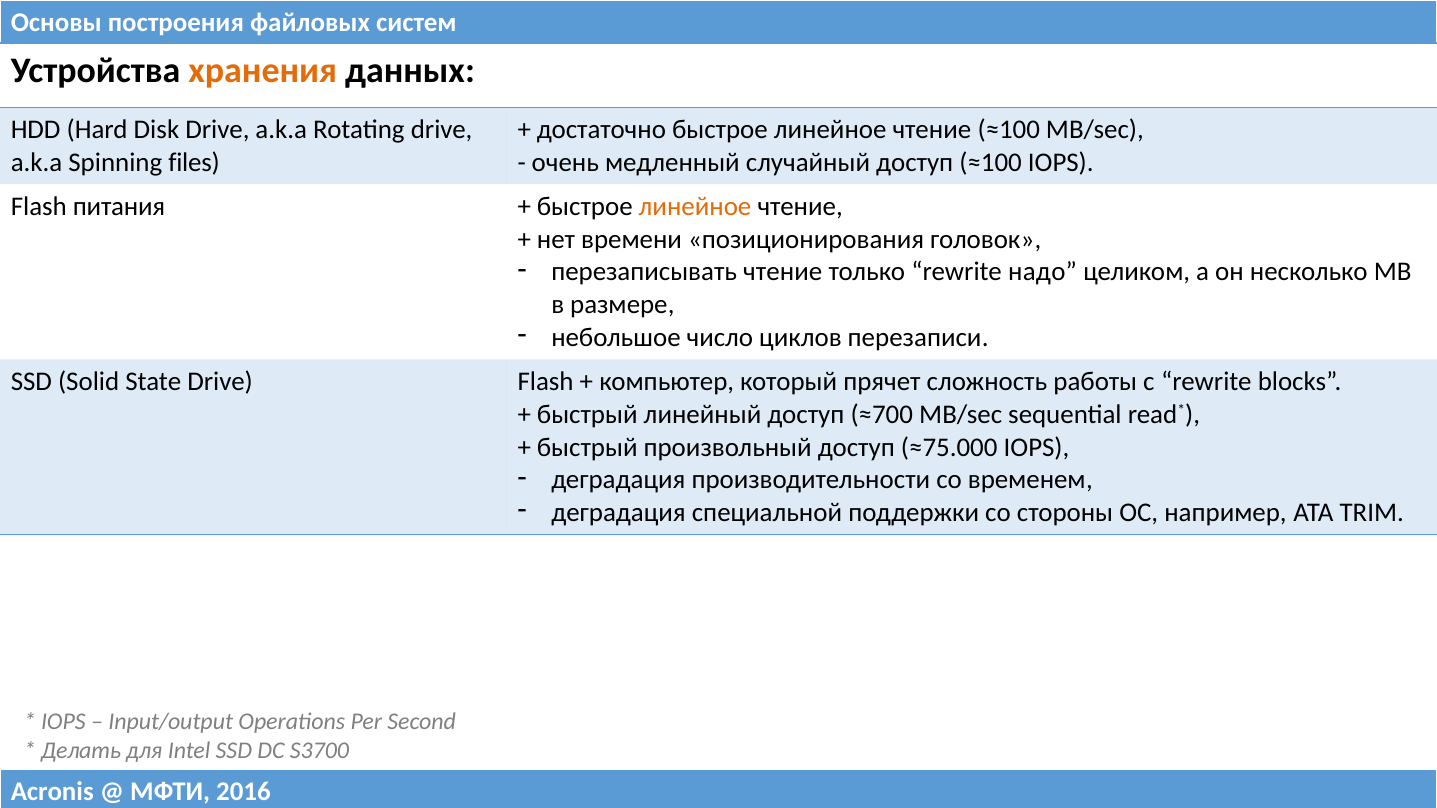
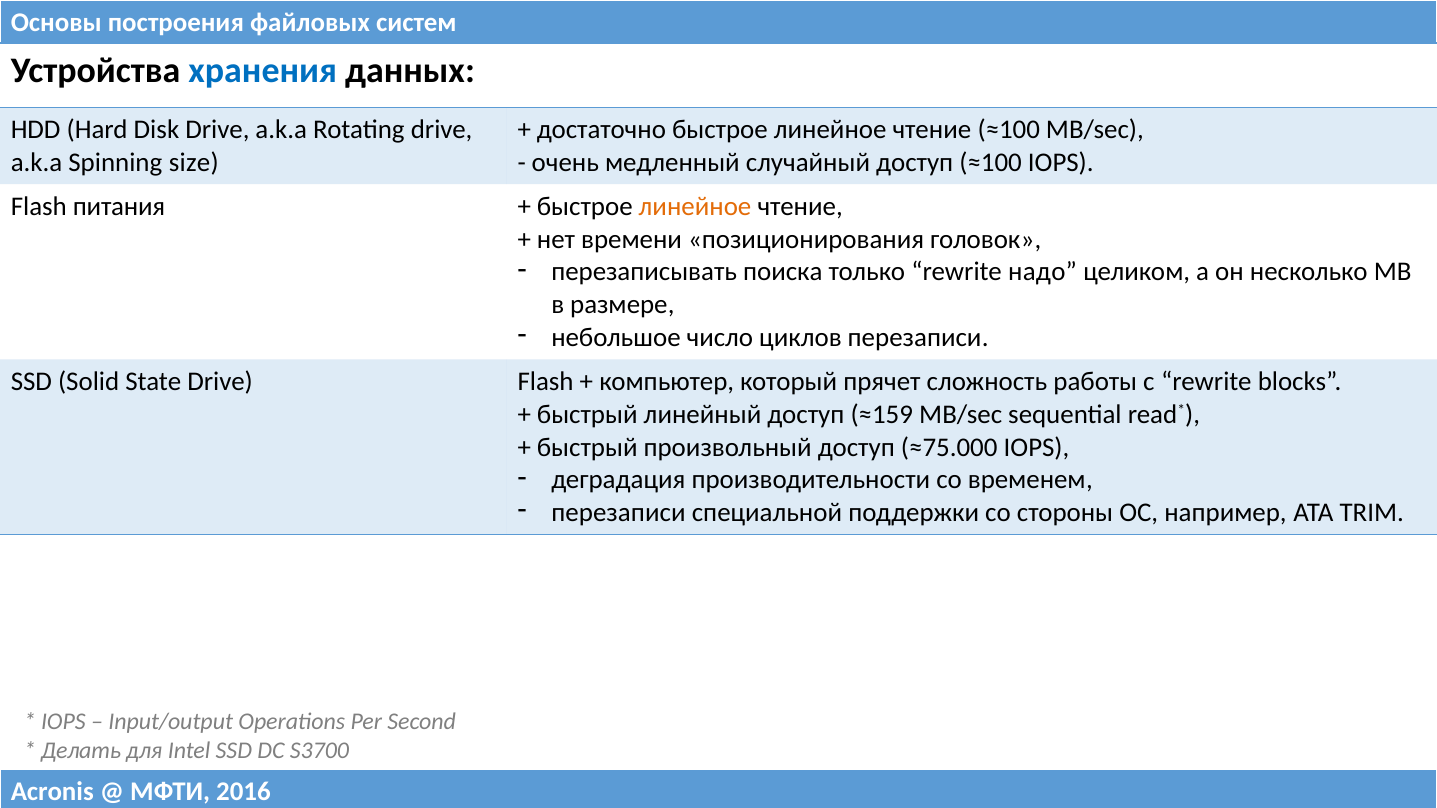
хранения colour: orange -> blue
files: files -> size
перезаписывать чтение: чтение -> поиска
≈700: ≈700 -> ≈159
деградация at (618, 513): деградация -> перезаписи
